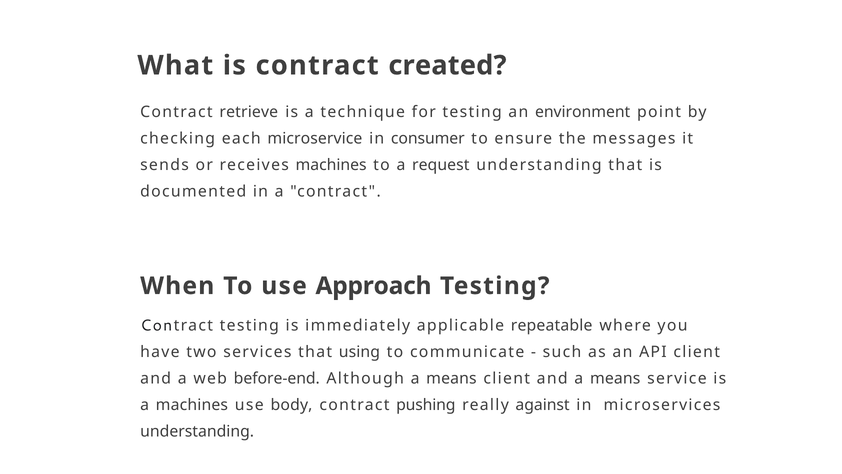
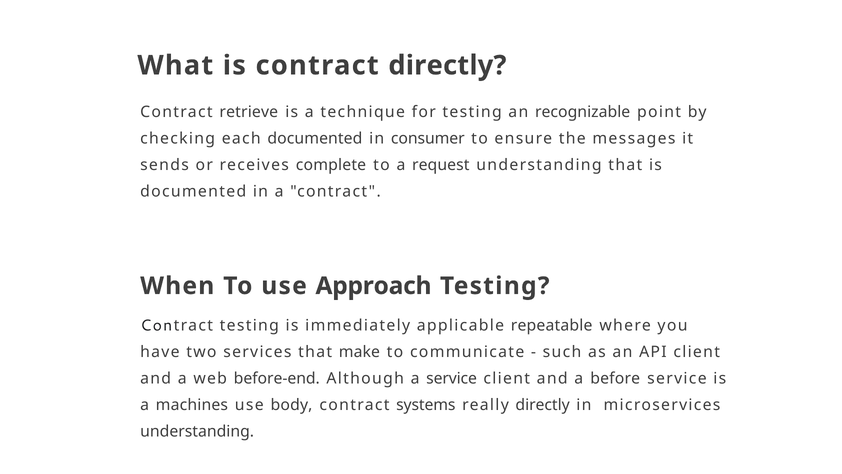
contract created: created -> directly
environment: environment -> recognizable
each microservice: microservice -> documented
receives machines: machines -> complete
using: using -> make
Although a means: means -> service
and a means: means -> before
pushing: pushing -> systems
really against: against -> directly
